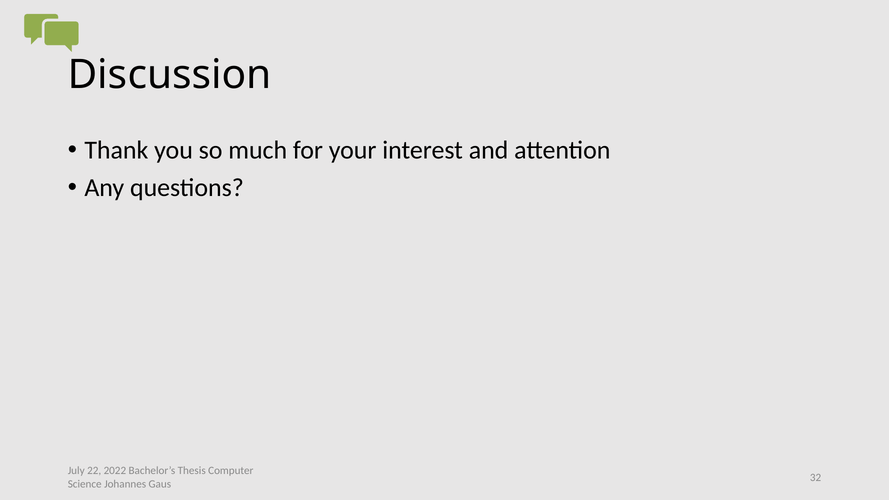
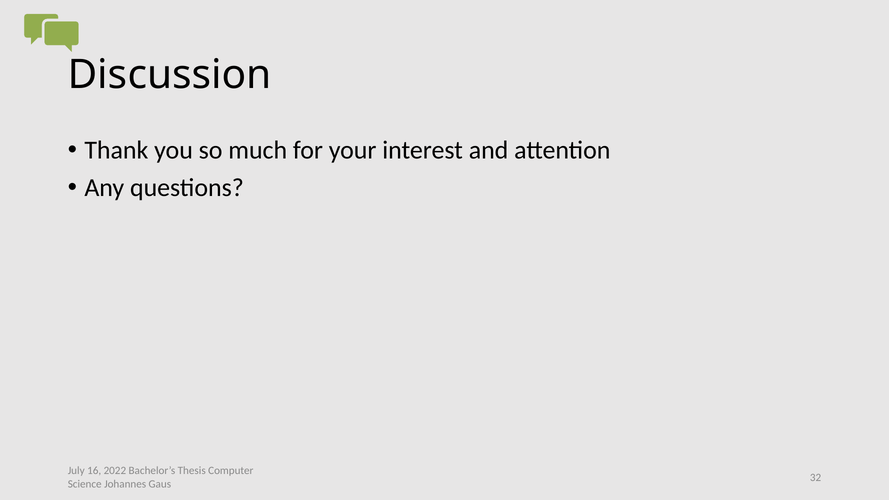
22: 22 -> 16
